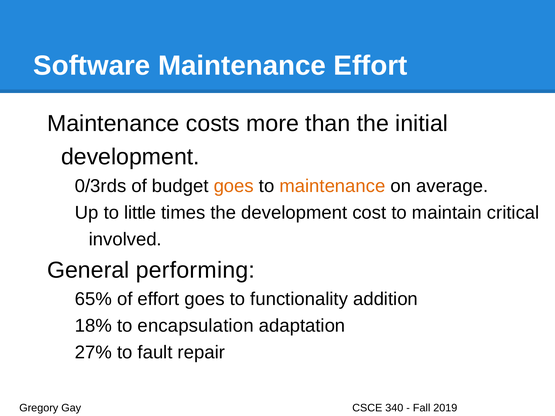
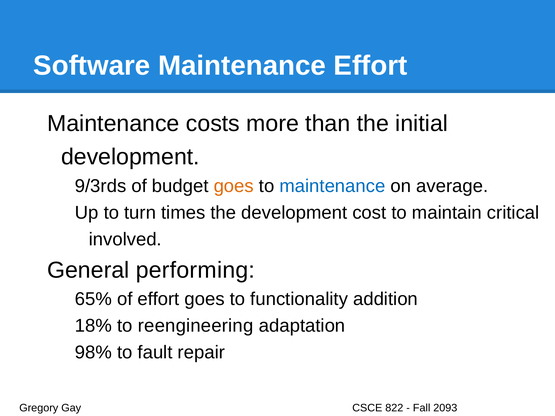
0/3rds: 0/3rds -> 9/3rds
maintenance at (332, 186) colour: orange -> blue
little: little -> turn
encapsulation: encapsulation -> reengineering
27%: 27% -> 98%
340: 340 -> 822
2019: 2019 -> 2093
